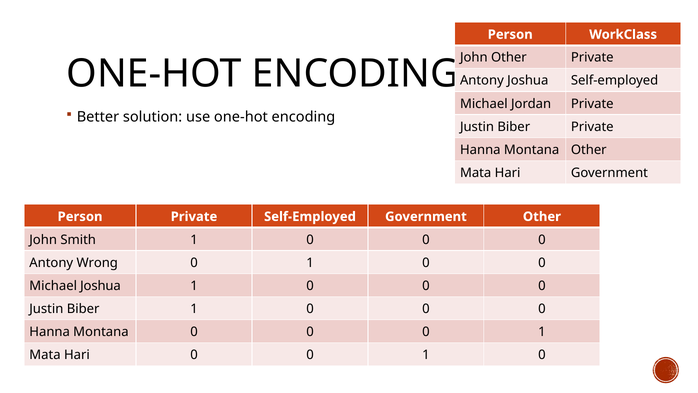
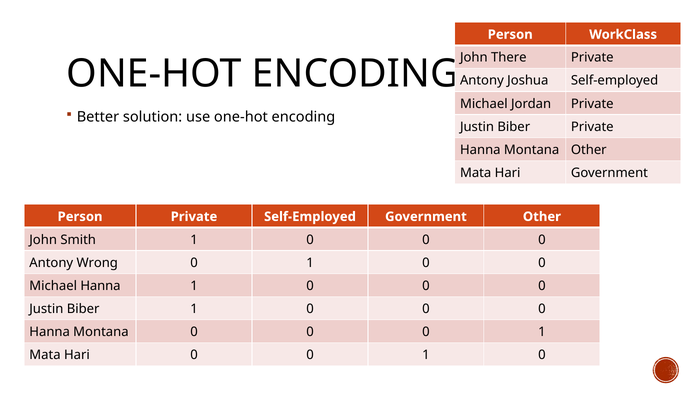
John Other: Other -> There
Michael Joshua: Joshua -> Hanna
